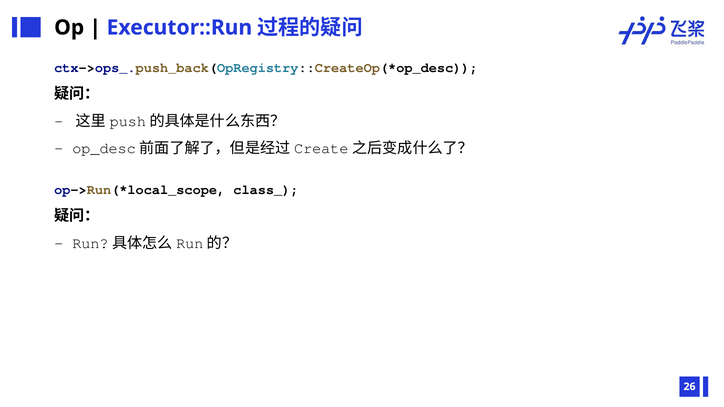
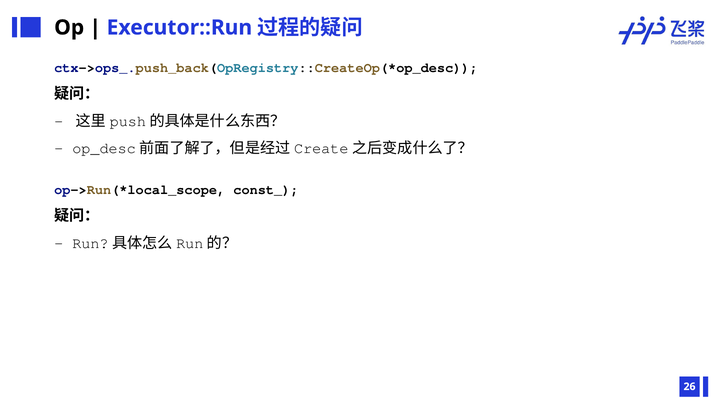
class_: class_ -> const_
